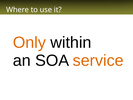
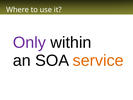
Only colour: orange -> purple
